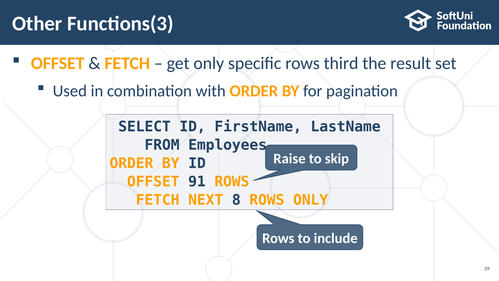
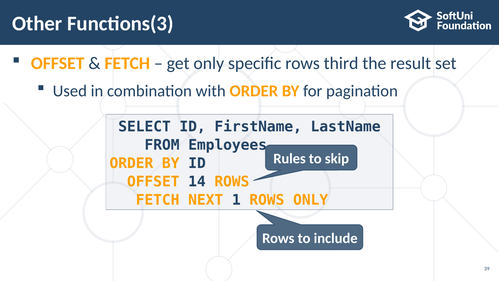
Raise: Raise -> Rules
91: 91 -> 14
8: 8 -> 1
